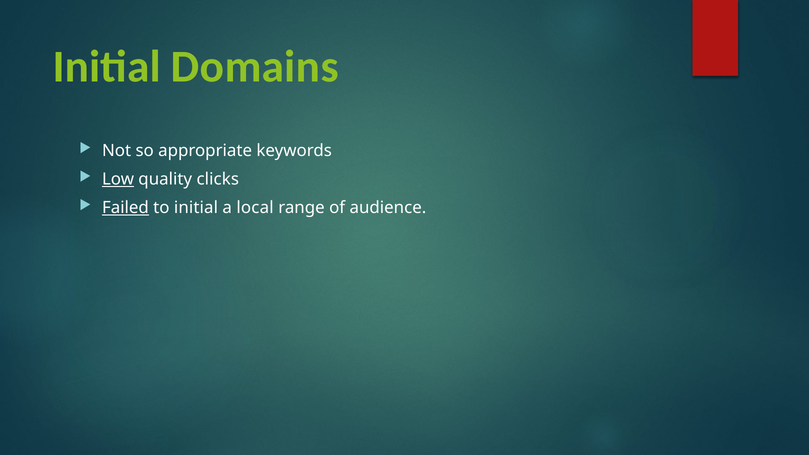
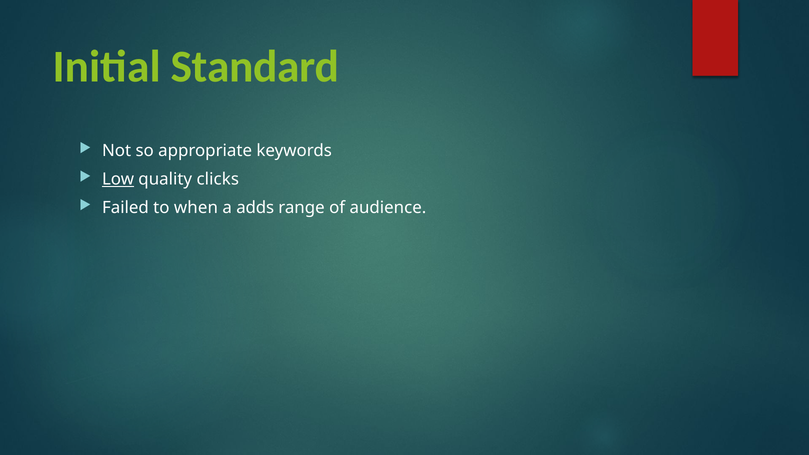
Domains: Domains -> Standard
Failed underline: present -> none
to initial: initial -> when
local: local -> adds
